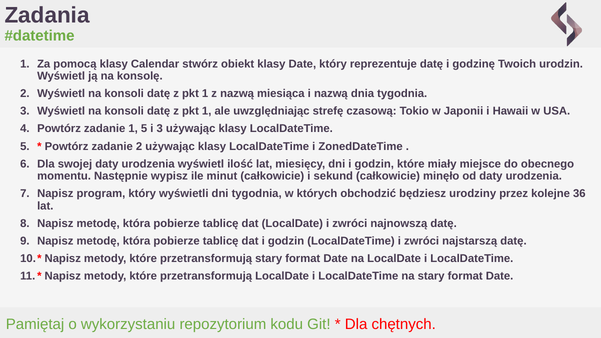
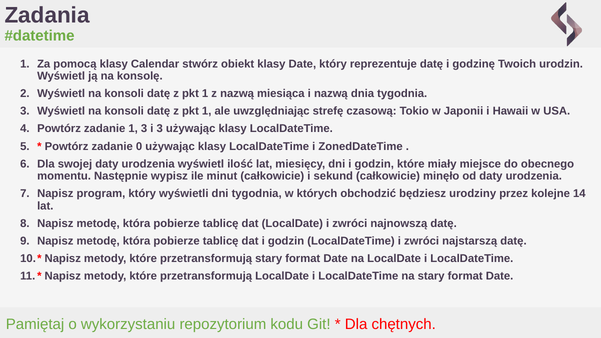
1 5: 5 -> 3
zadanie 2: 2 -> 0
36: 36 -> 14
